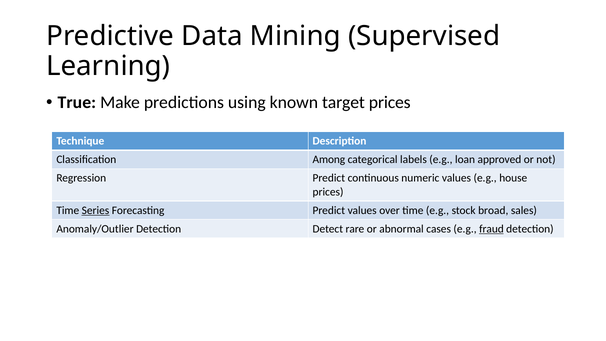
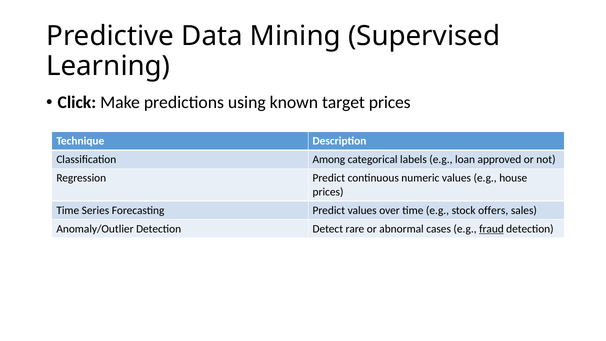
True: True -> Click
Series underline: present -> none
broad: broad -> offers
